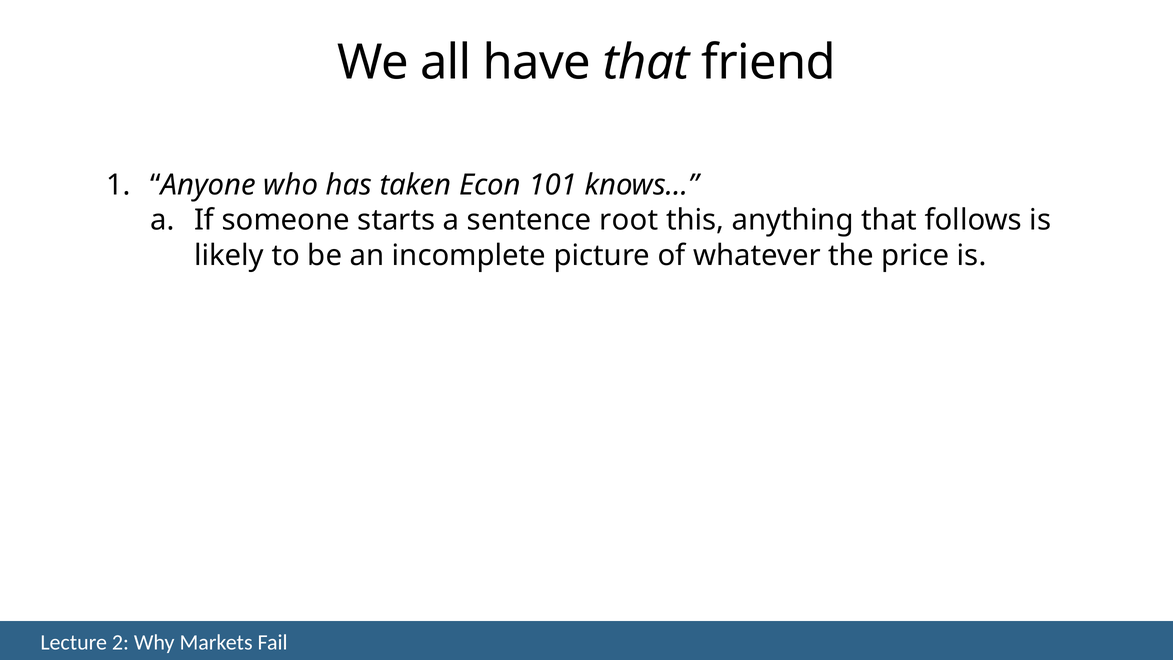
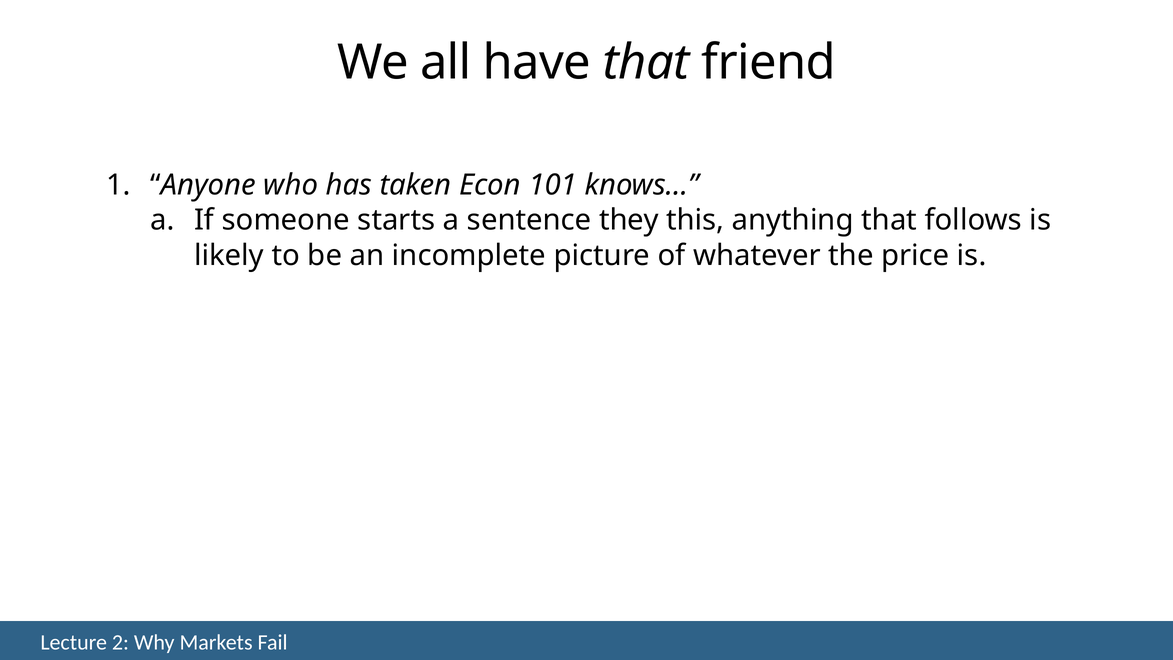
root: root -> they
